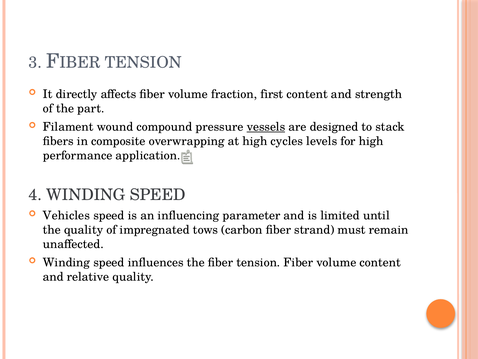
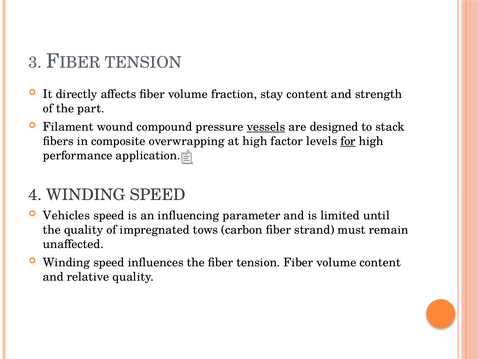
first: first -> stay
cycles: cycles -> factor
for underline: none -> present
